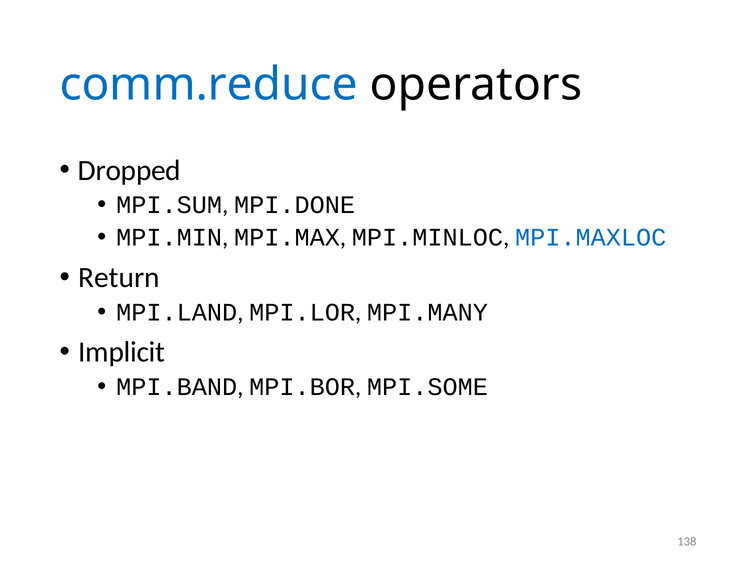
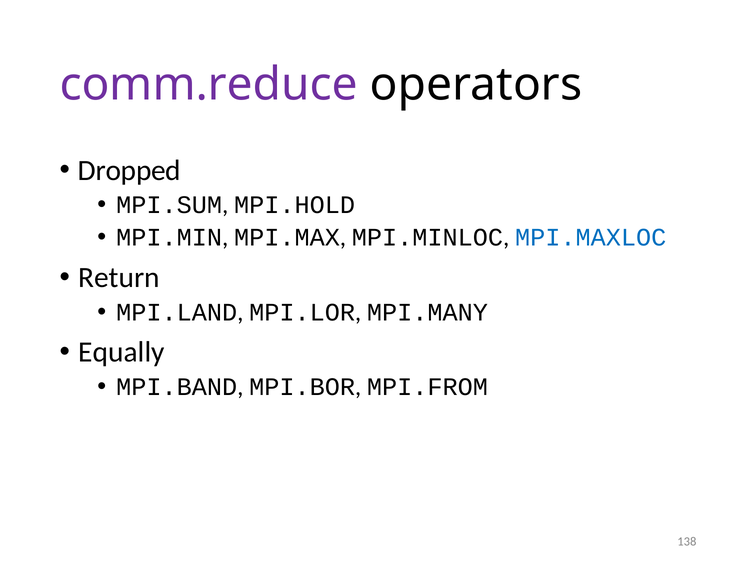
comm.reduce colour: blue -> purple
MPI.DONE: MPI.DONE -> MPI.HOLD
Implicit: Implicit -> Equally
MPI.SOME: MPI.SOME -> MPI.FROM
